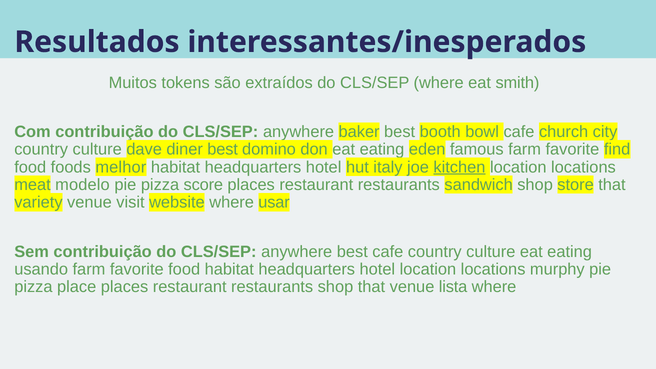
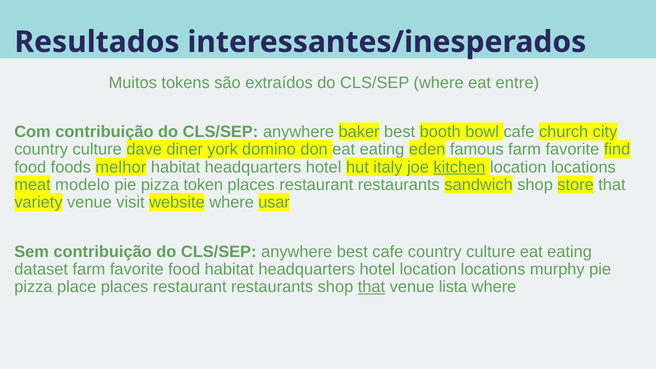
smith: smith -> entre
diner best: best -> york
score: score -> token
usando: usando -> dataset
that at (371, 287) underline: none -> present
